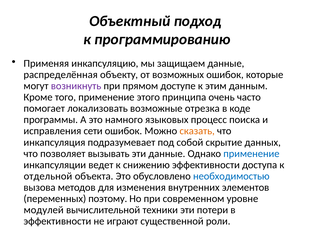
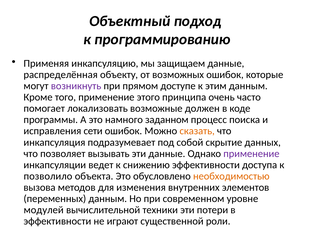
отрезка: отрезка -> должен
языковых: языковых -> заданном
применение at (251, 154) colour: blue -> purple
отдельной: отдельной -> позволило
необходимостью colour: blue -> orange
переменных поэтому: поэтому -> данным
